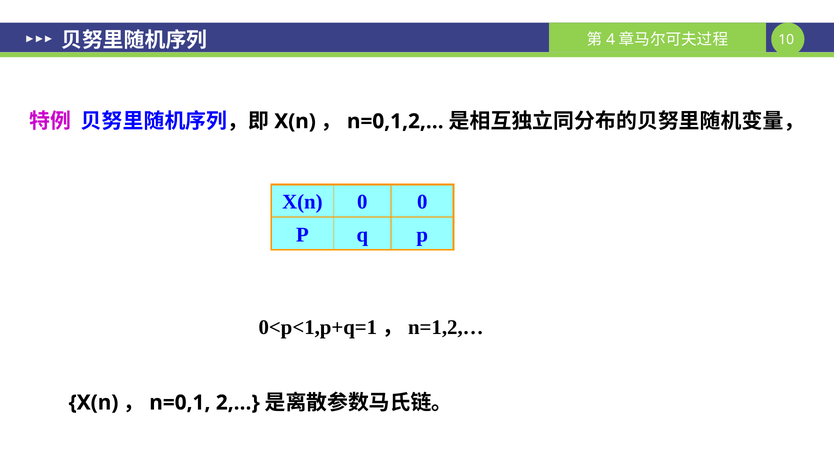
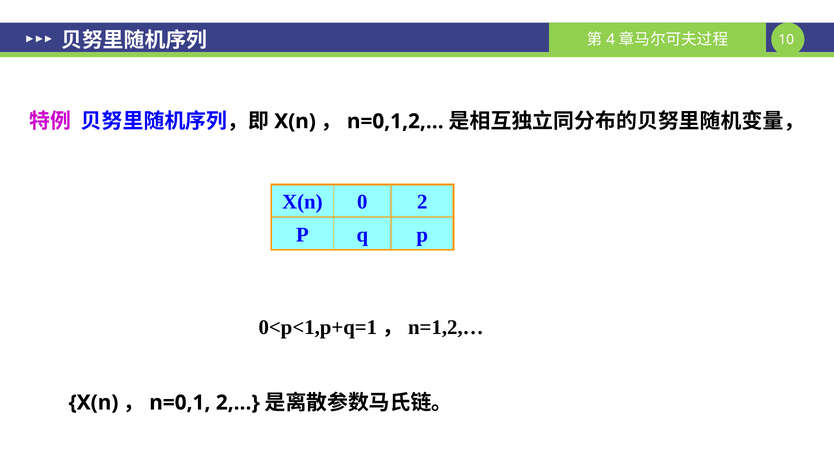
0 0: 0 -> 2
